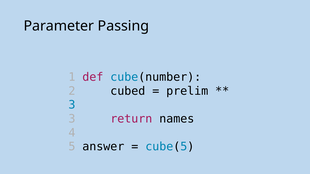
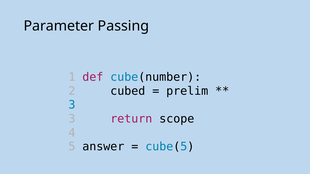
names: names -> scope
